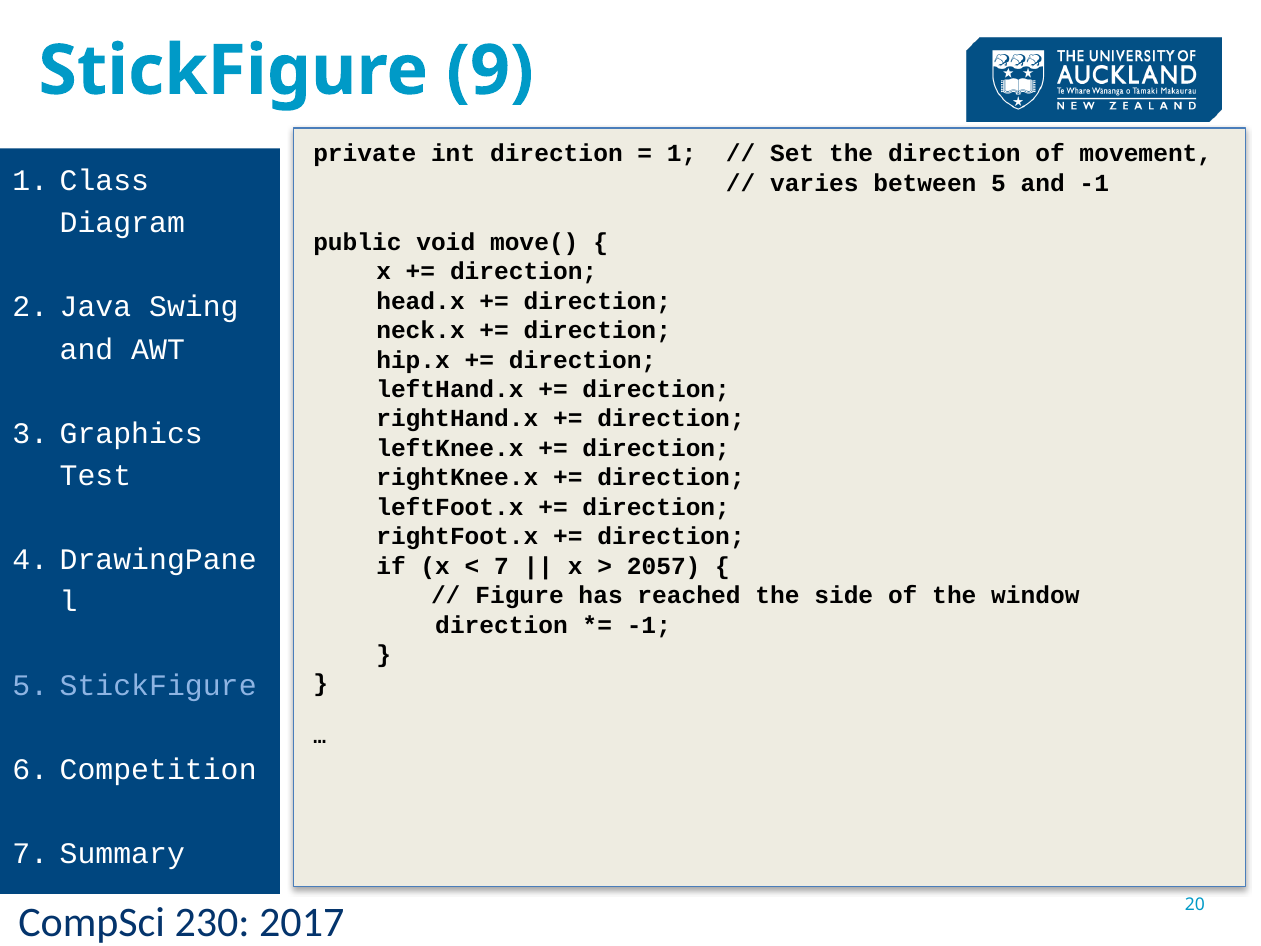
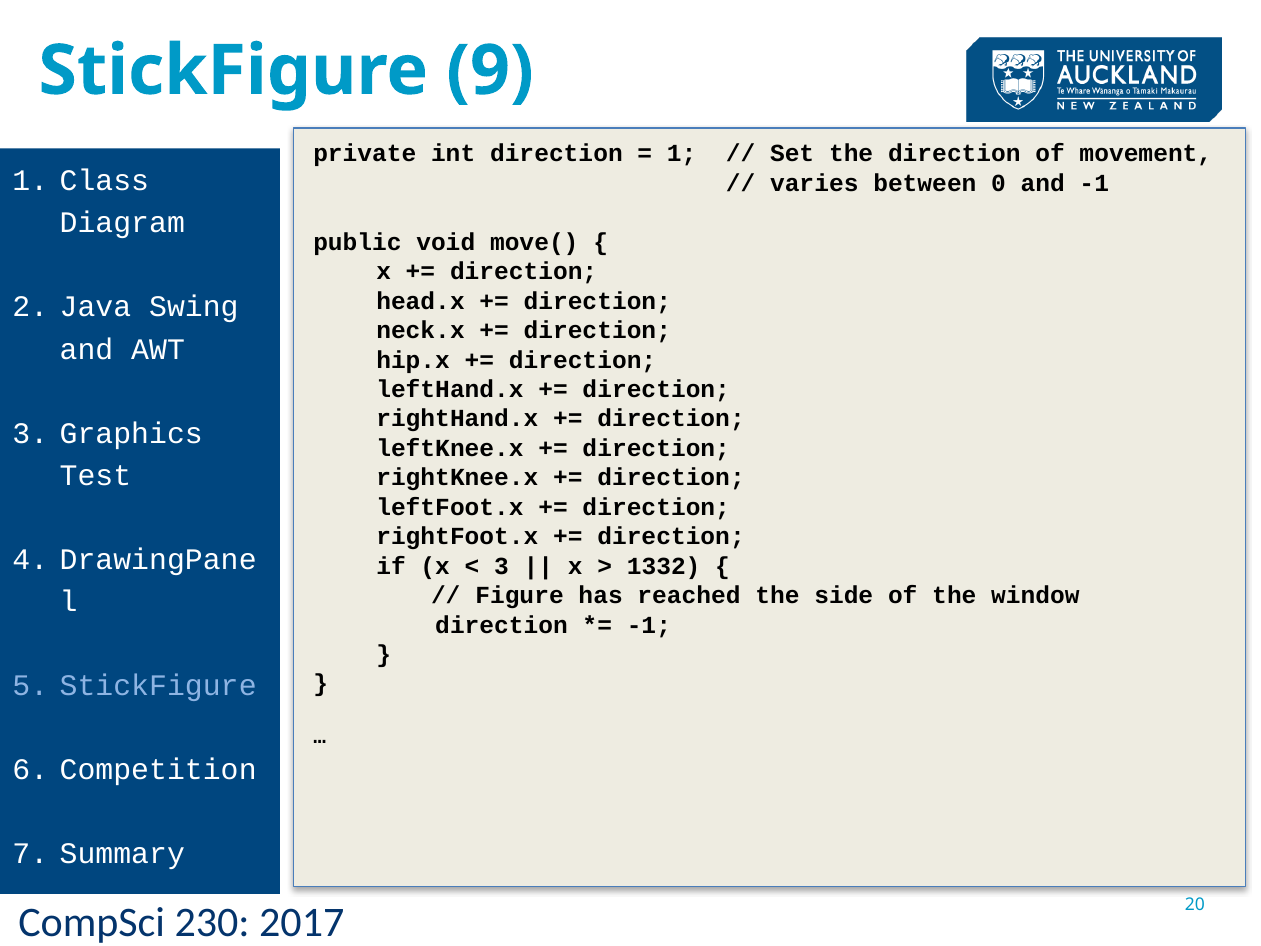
between 5: 5 -> 0
7 at (501, 566): 7 -> 3
2057: 2057 -> 1332
